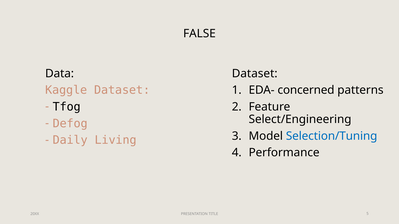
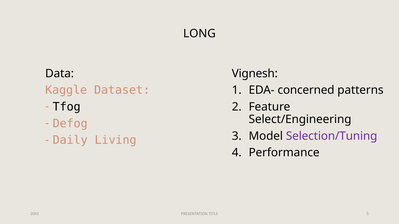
FALSE: FALSE -> LONG
Dataset at (255, 74): Dataset -> Vignesh
Selection/Tuning colour: blue -> purple
